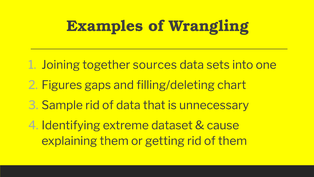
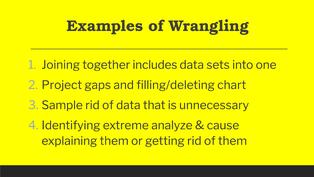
sources: sources -> includes
Figures: Figures -> Project
dataset: dataset -> analyze
